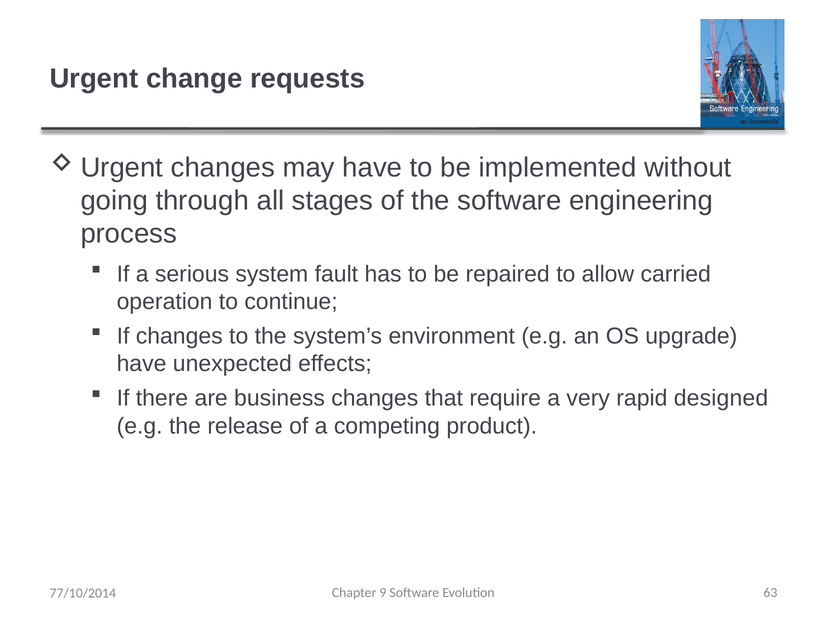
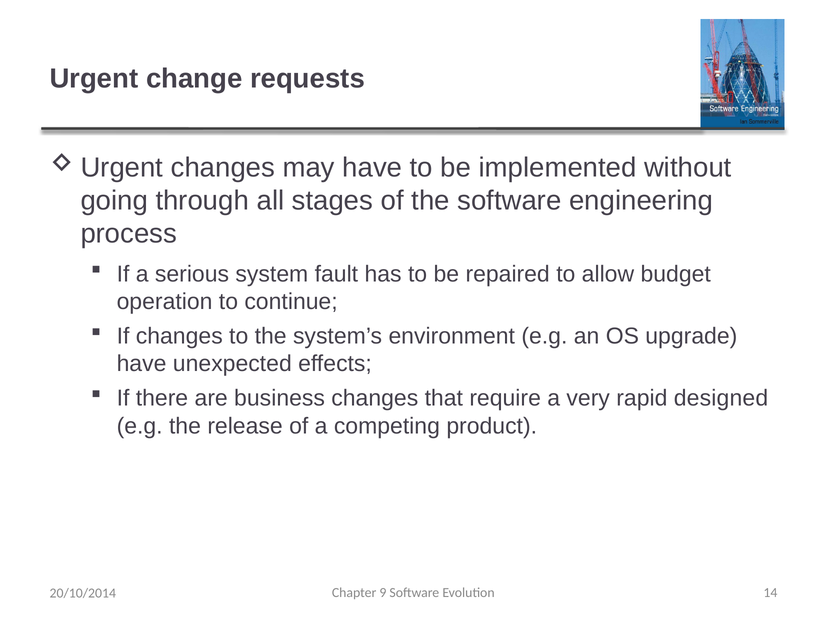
carried: carried -> budget
63: 63 -> 14
77/10/2014: 77/10/2014 -> 20/10/2014
